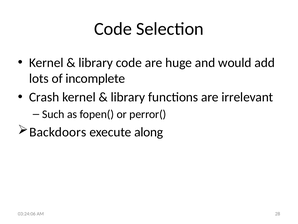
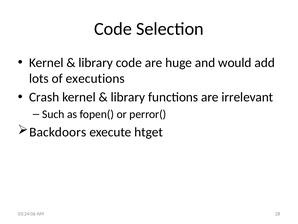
incomplete: incomplete -> executions
along: along -> htget
